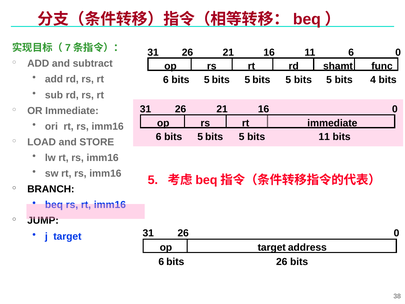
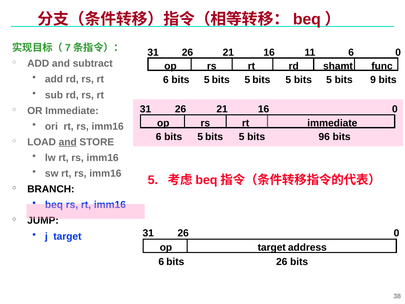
4: 4 -> 9
bits 11: 11 -> 96
and at (68, 142) underline: none -> present
